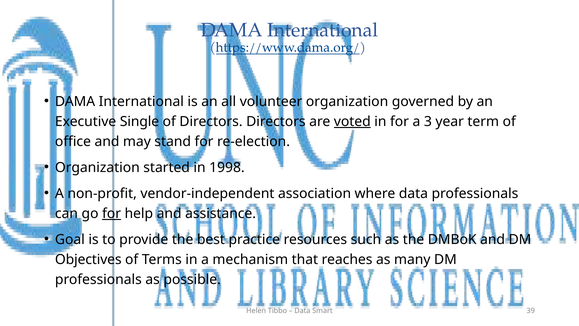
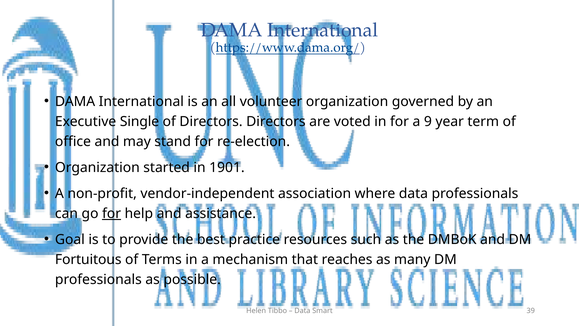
voted underline: present -> none
3: 3 -> 9
1998: 1998 -> 1901
Objectives: Objectives -> Fortuitous
